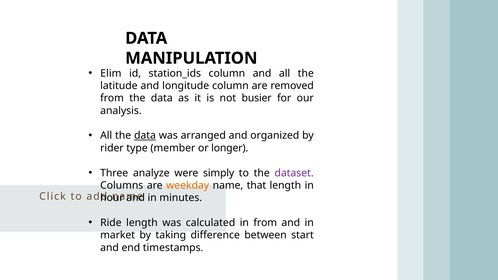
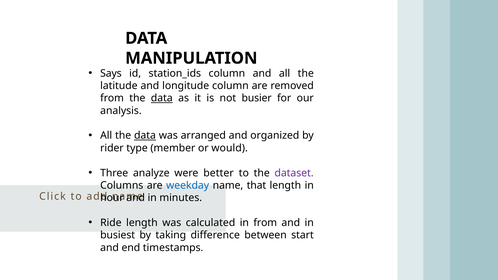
Elim: Elim -> Says
data at (162, 98) underline: none -> present
longer: longer -> would
simply: simply -> better
weekday colour: orange -> blue
market: market -> busiest
